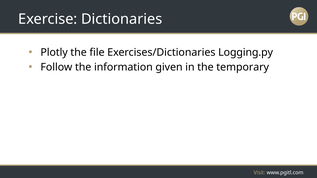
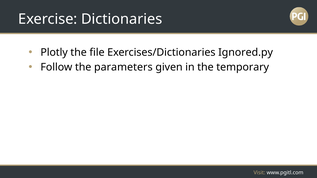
Logging.py: Logging.py -> Ignored.py
information: information -> parameters
